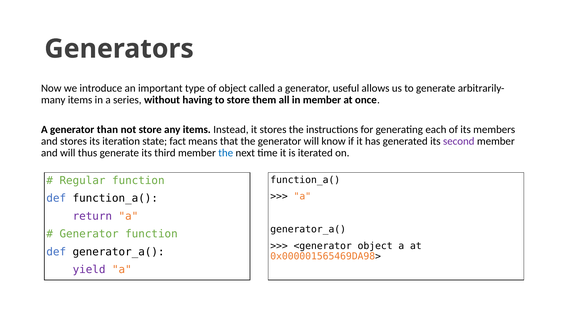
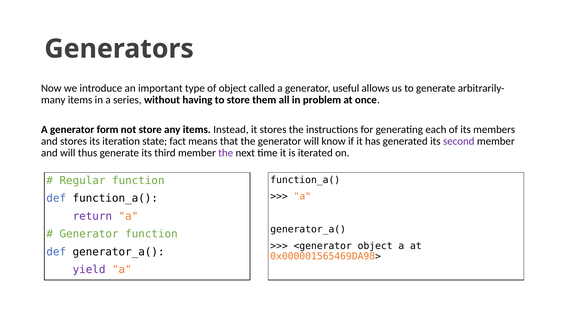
in member: member -> problem
than: than -> form
the at (226, 153) colour: blue -> purple
